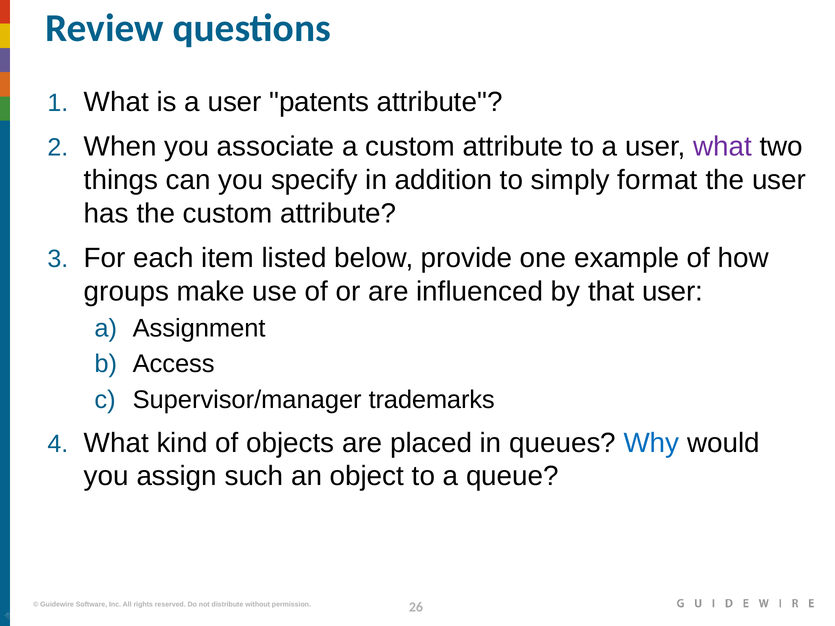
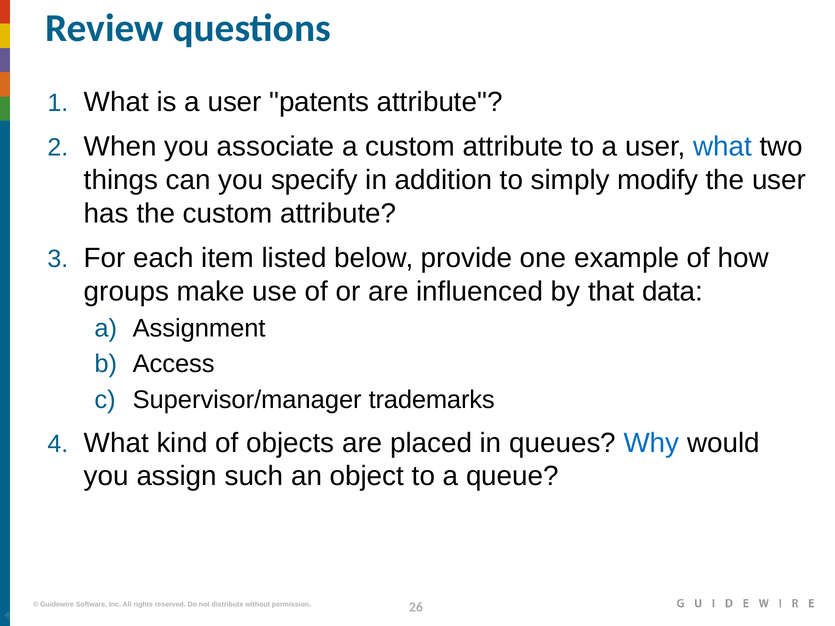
what at (723, 147) colour: purple -> blue
format: format -> modify
that user: user -> data
